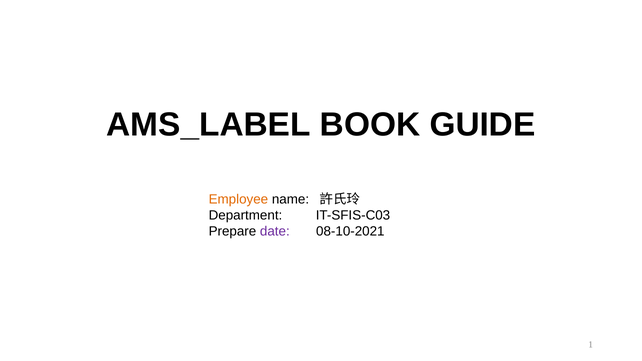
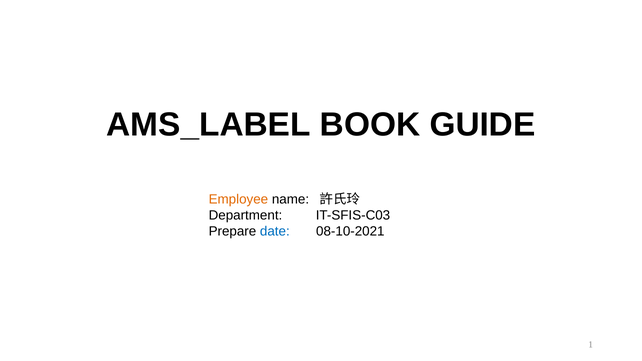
date colour: purple -> blue
